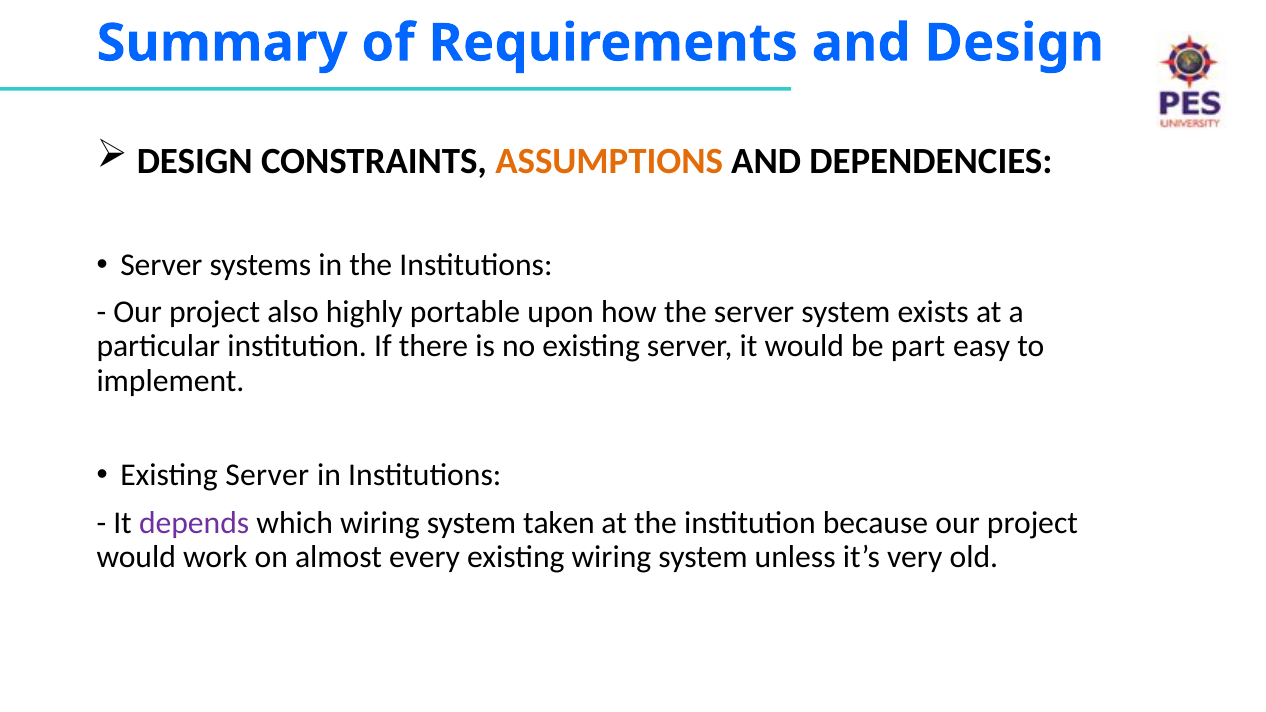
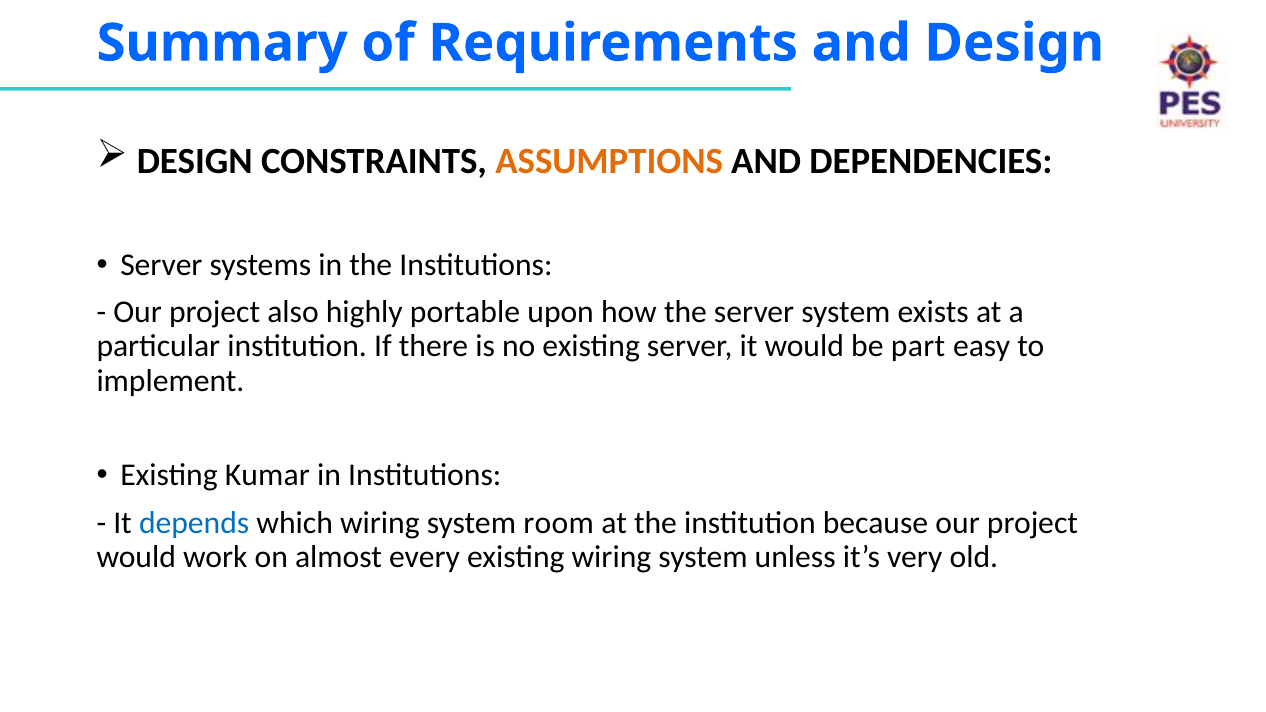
Server at (267, 475): Server -> Kumar
depends colour: purple -> blue
taken: taken -> room
